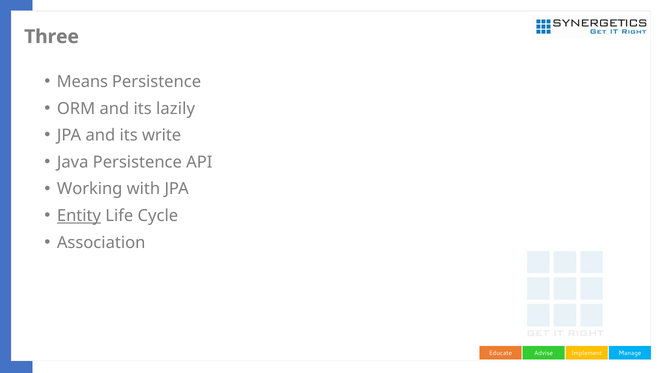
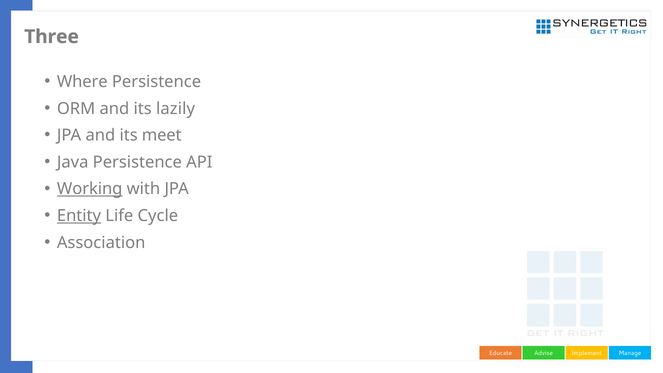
Means: Means -> Where
write: write -> meet
Working underline: none -> present
